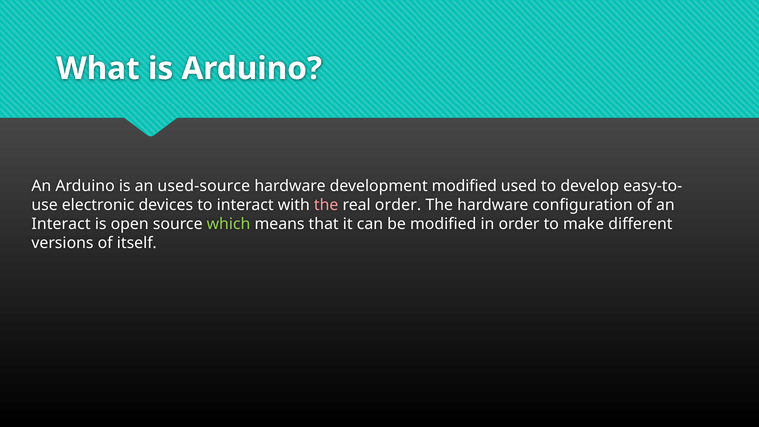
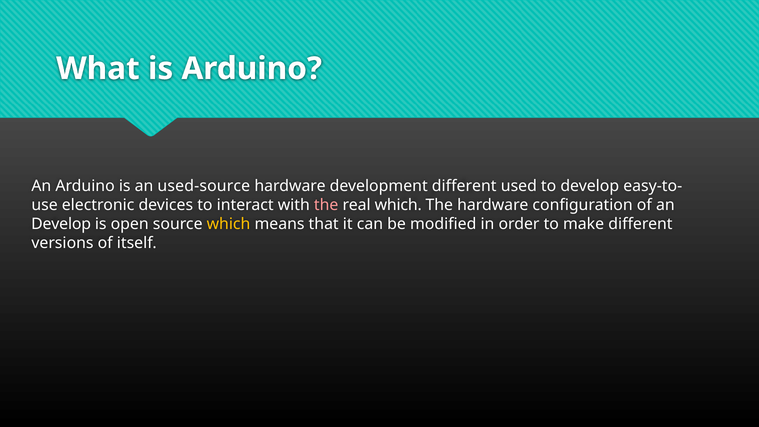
development modified: modified -> different
real order: order -> which
Interact at (61, 224): Interact -> Develop
which at (229, 224) colour: light green -> yellow
